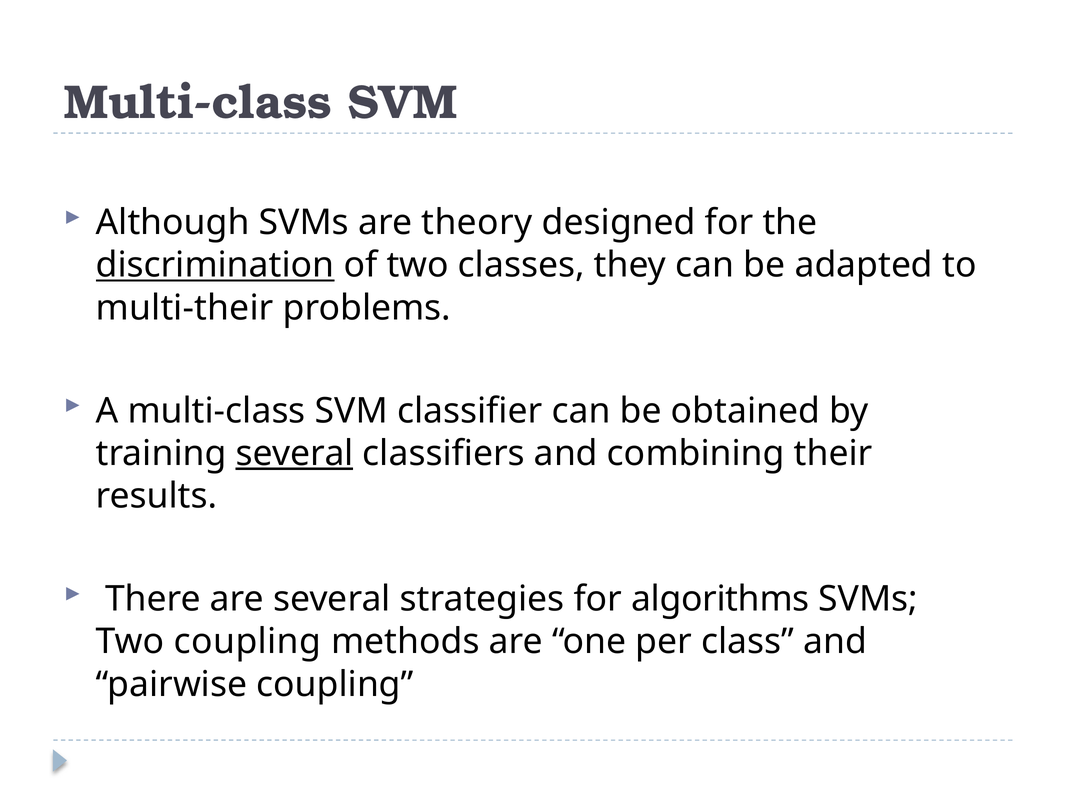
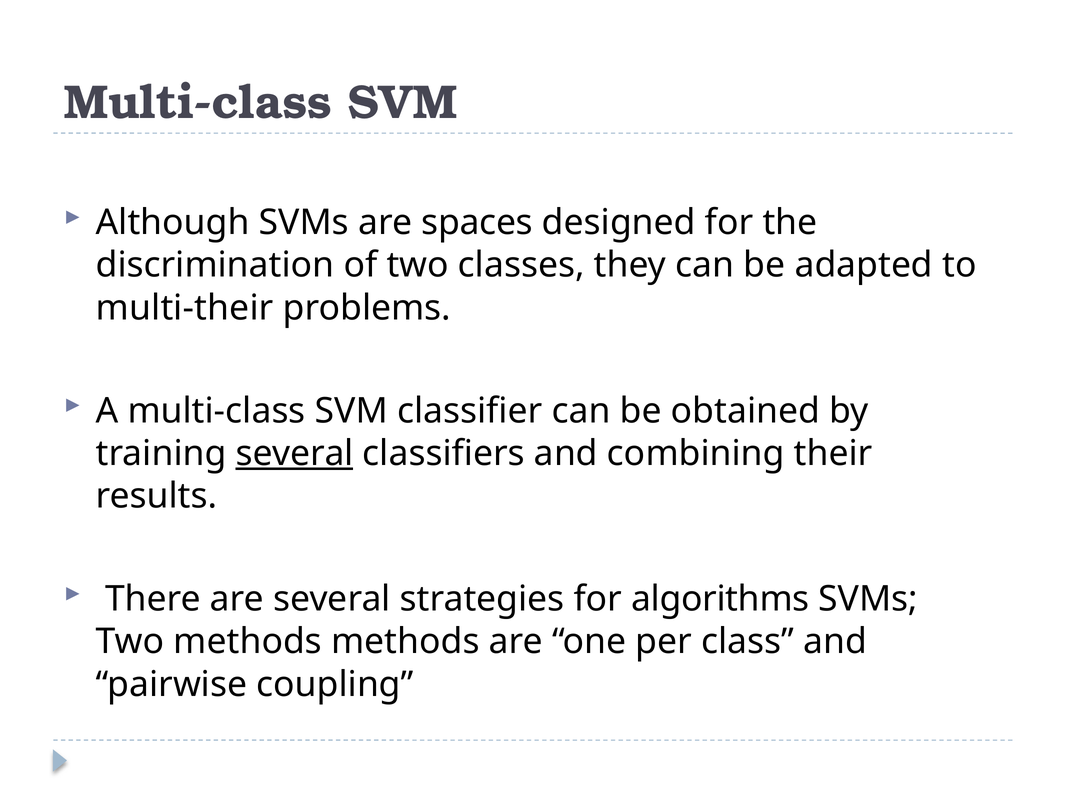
theory: theory -> spaces
discrimination underline: present -> none
Two coupling: coupling -> methods
